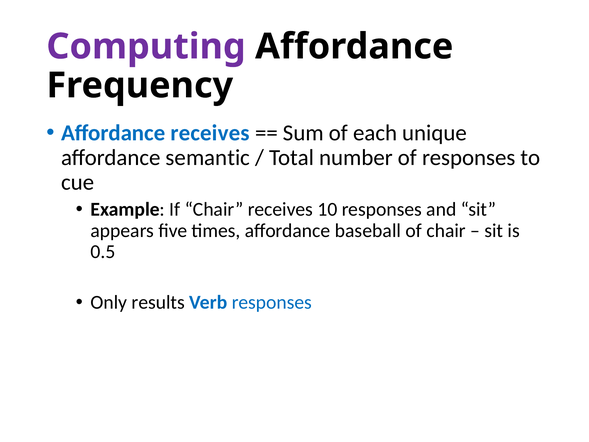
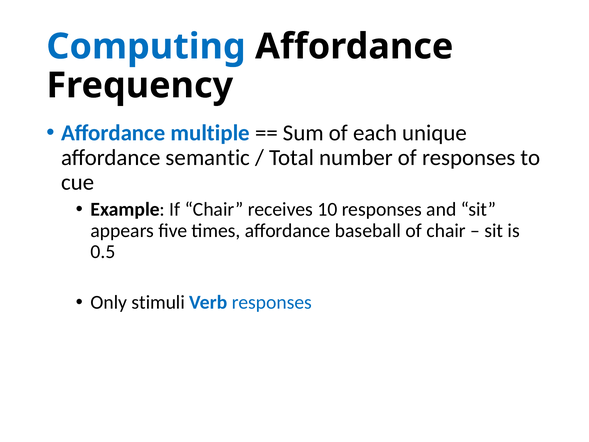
Computing colour: purple -> blue
Affordance receives: receives -> multiple
results: results -> stimuli
